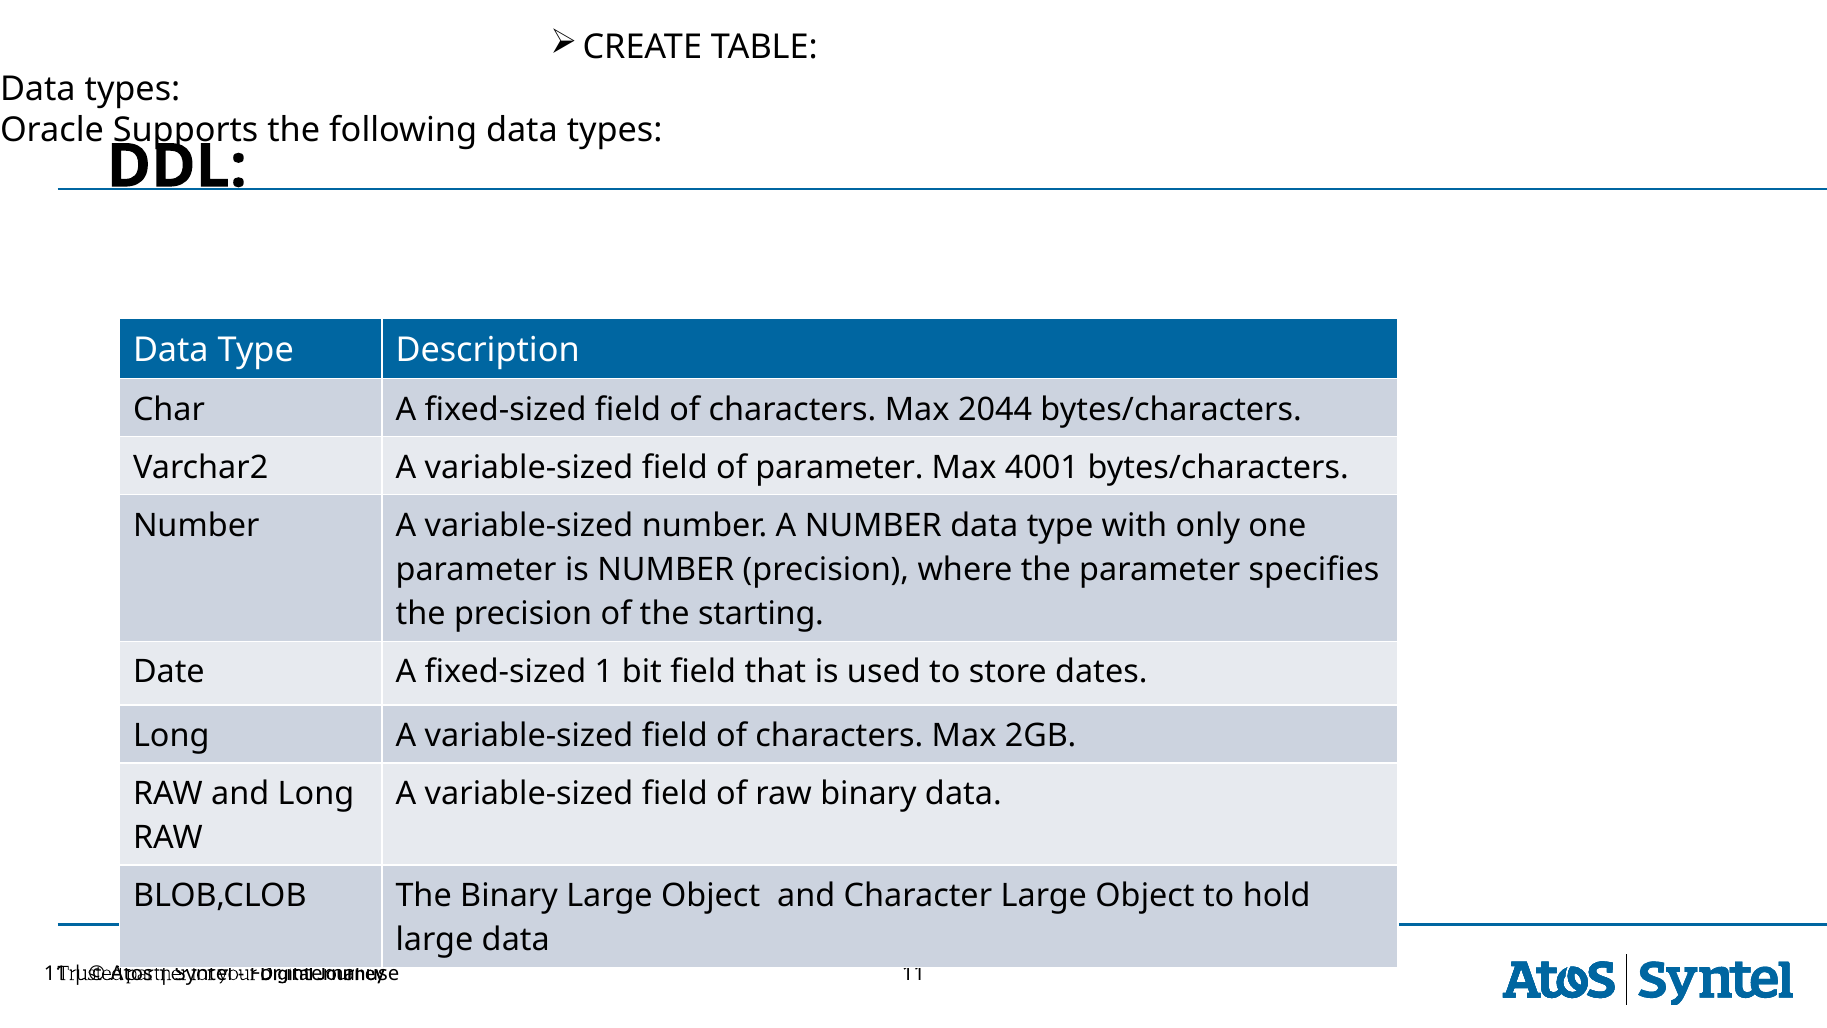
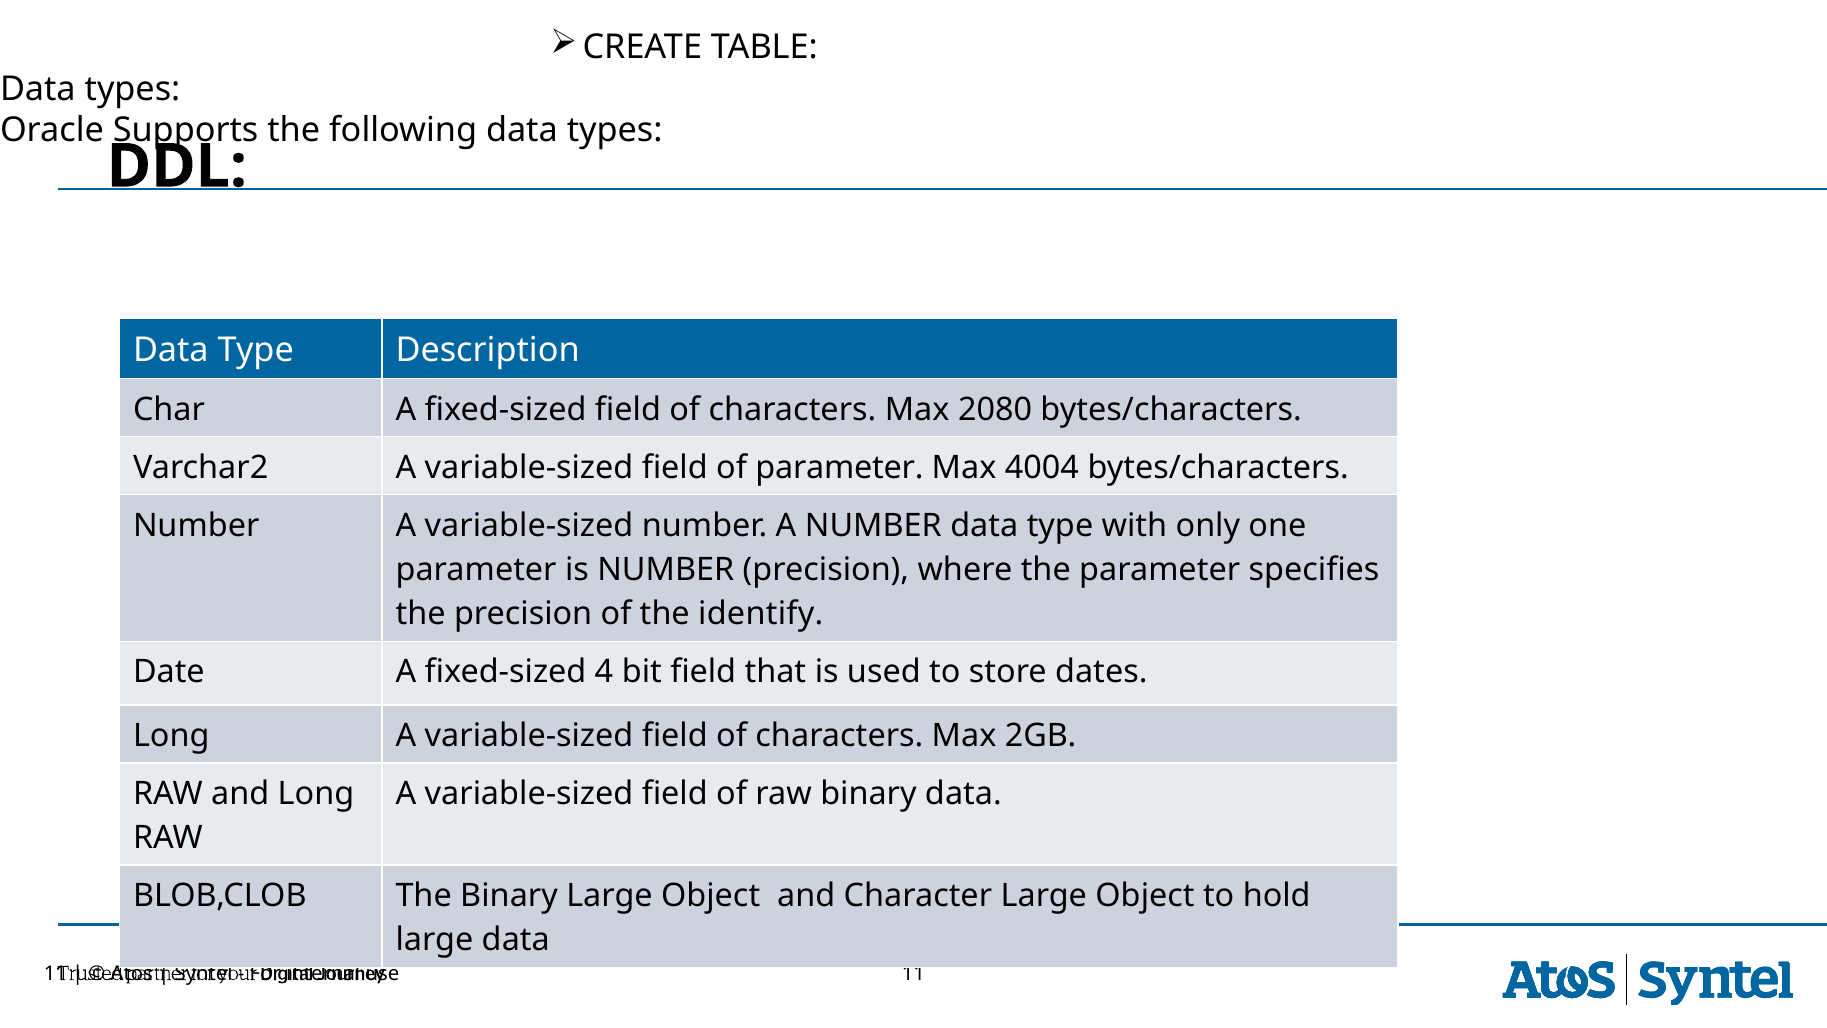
2044: 2044 -> 2080
4001: 4001 -> 4004
starting: starting -> identify
1: 1 -> 4
